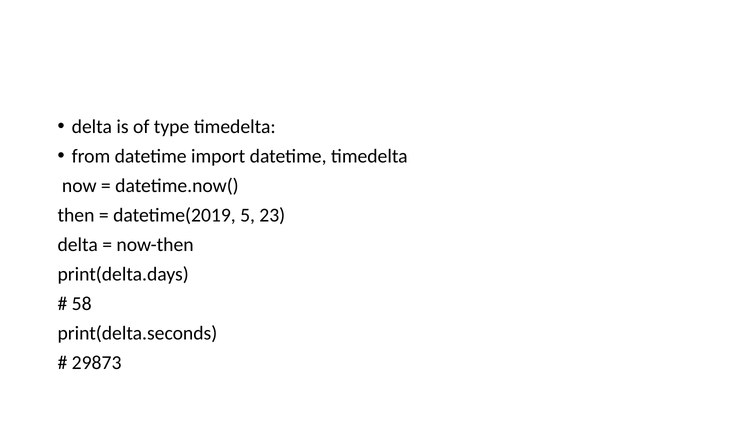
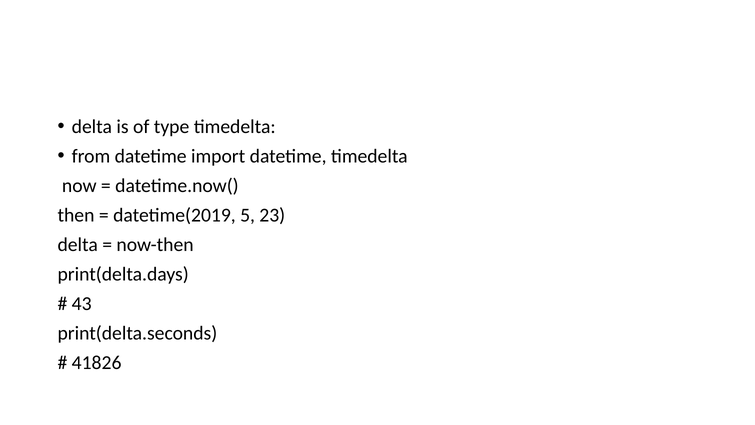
58: 58 -> 43
29873: 29873 -> 41826
